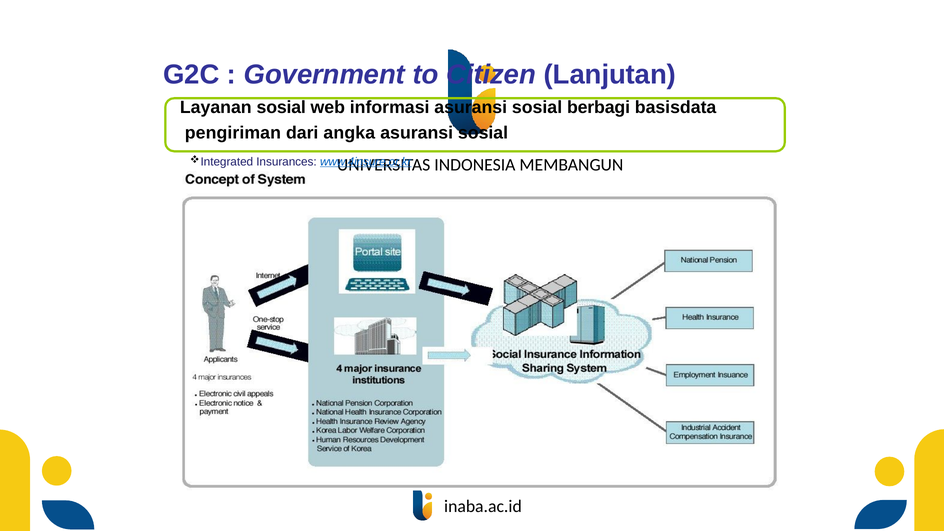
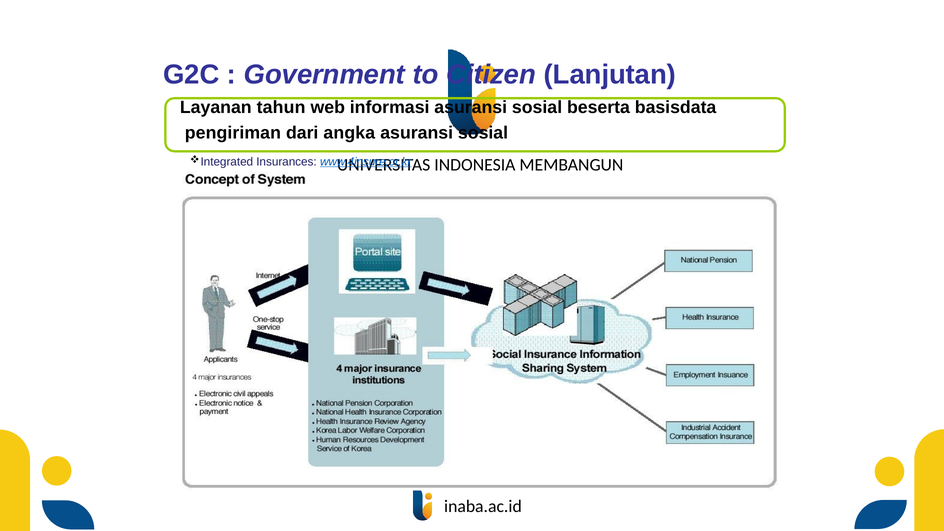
Layanan sosial: sosial -> tahun
berbagi: berbagi -> beserta
